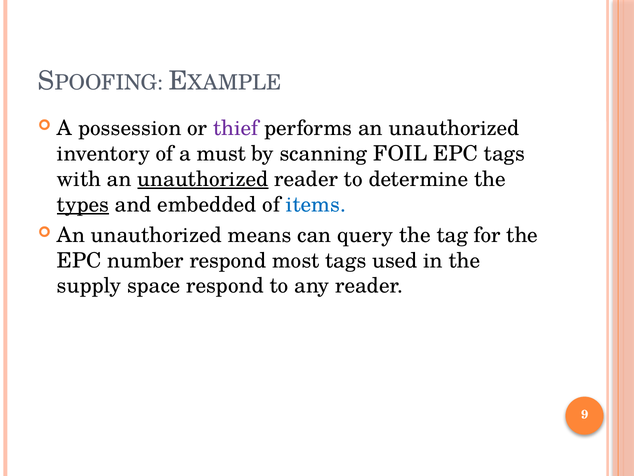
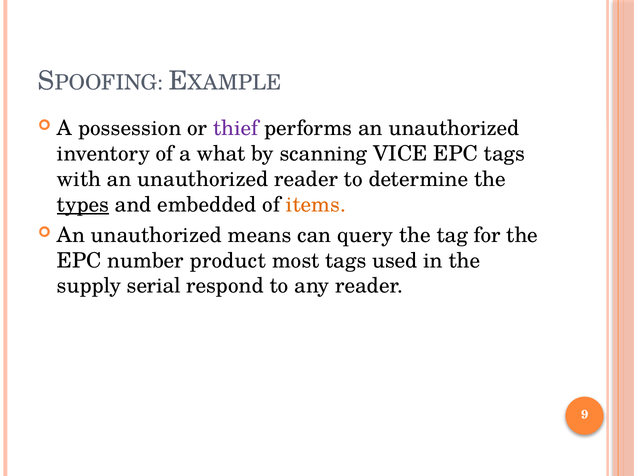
must: must -> what
FOIL: FOIL -> VICE
unauthorized at (203, 179) underline: present -> none
items colour: blue -> orange
number respond: respond -> product
space: space -> serial
